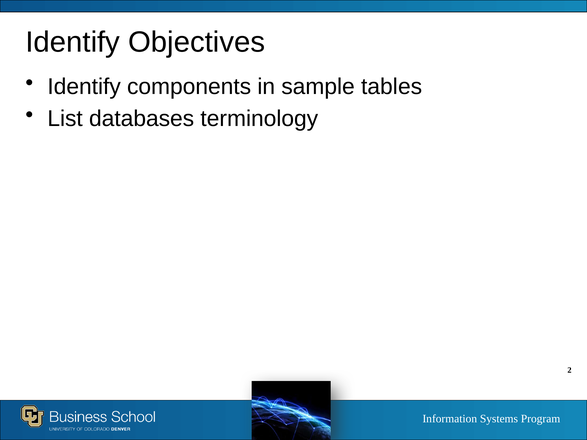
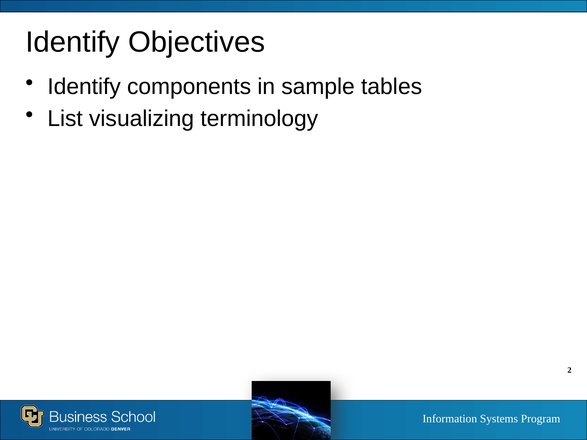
databases: databases -> visualizing
